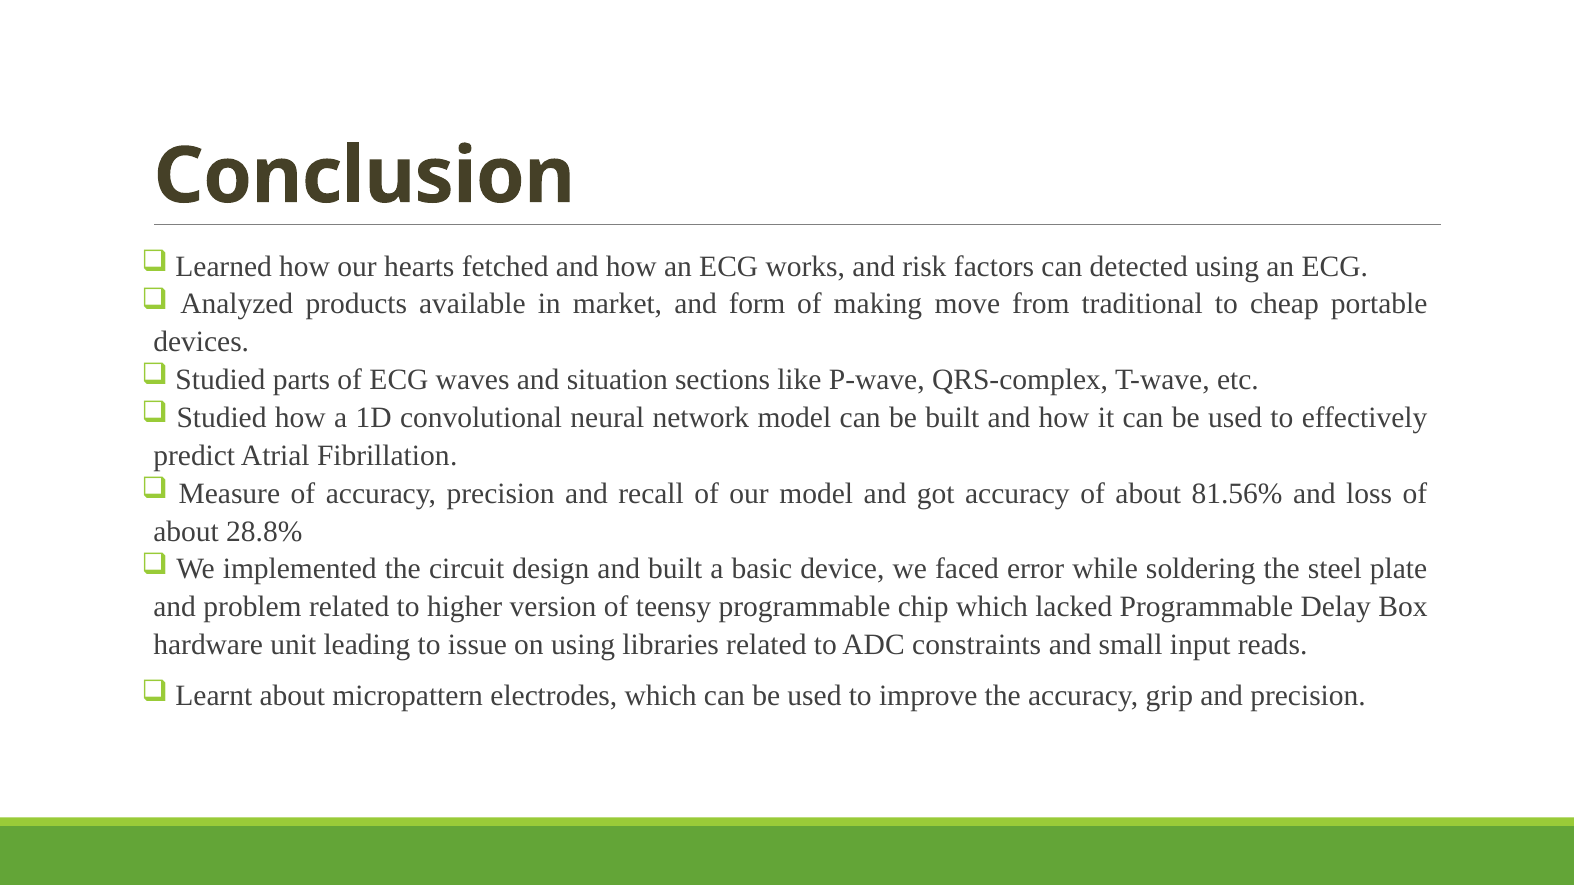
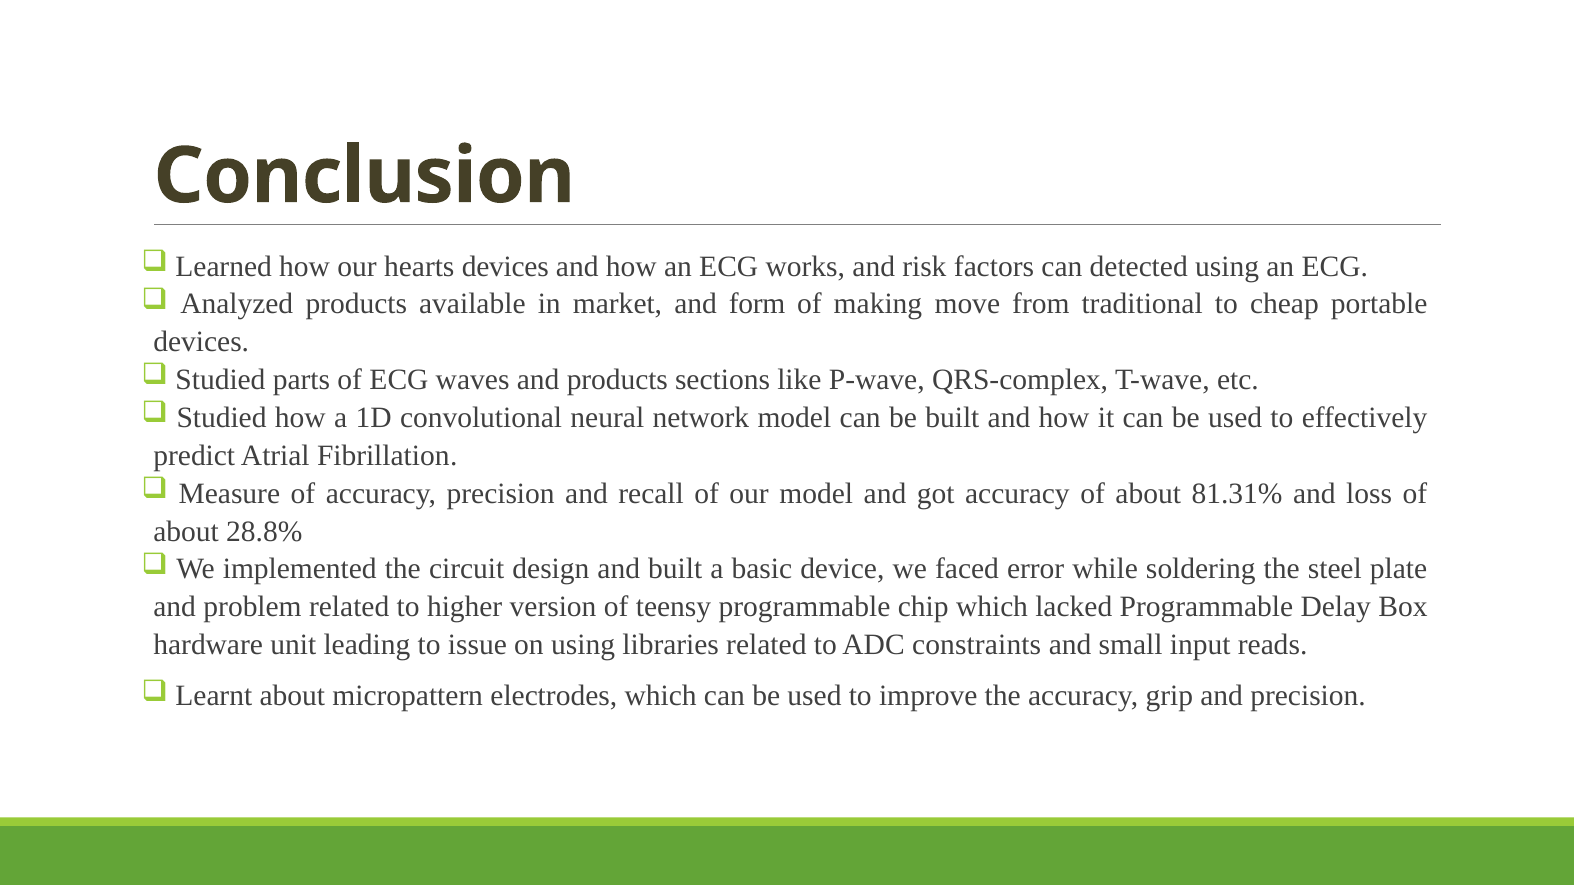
hearts fetched: fetched -> devices
and situation: situation -> products
81.56%: 81.56% -> 81.31%
